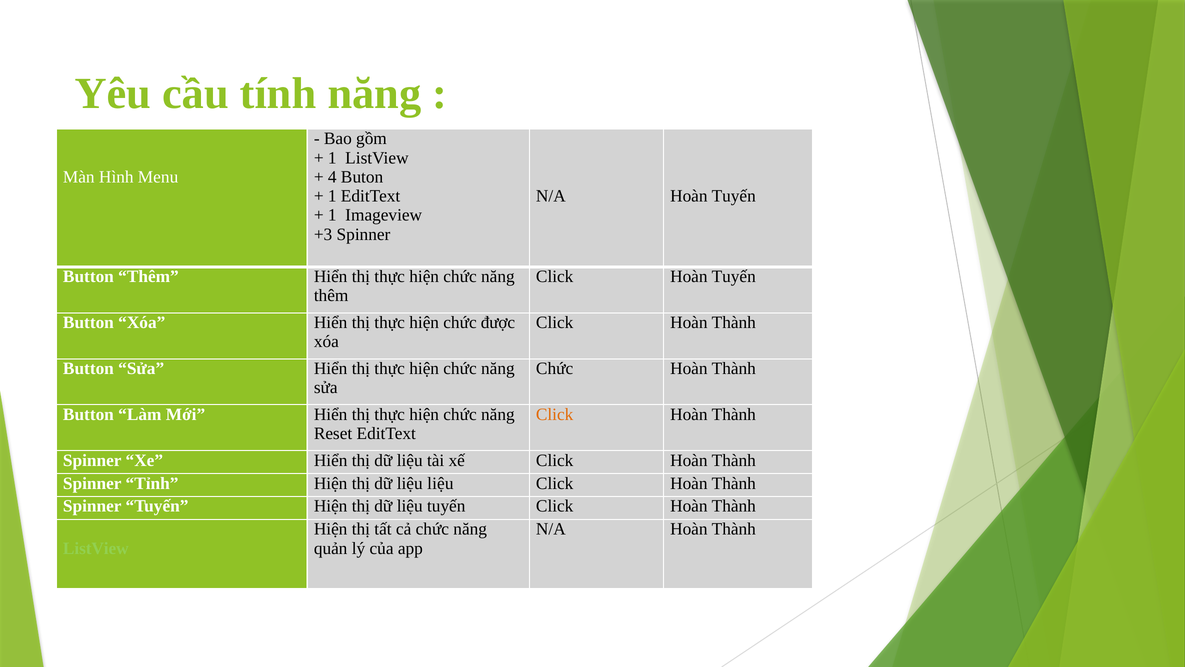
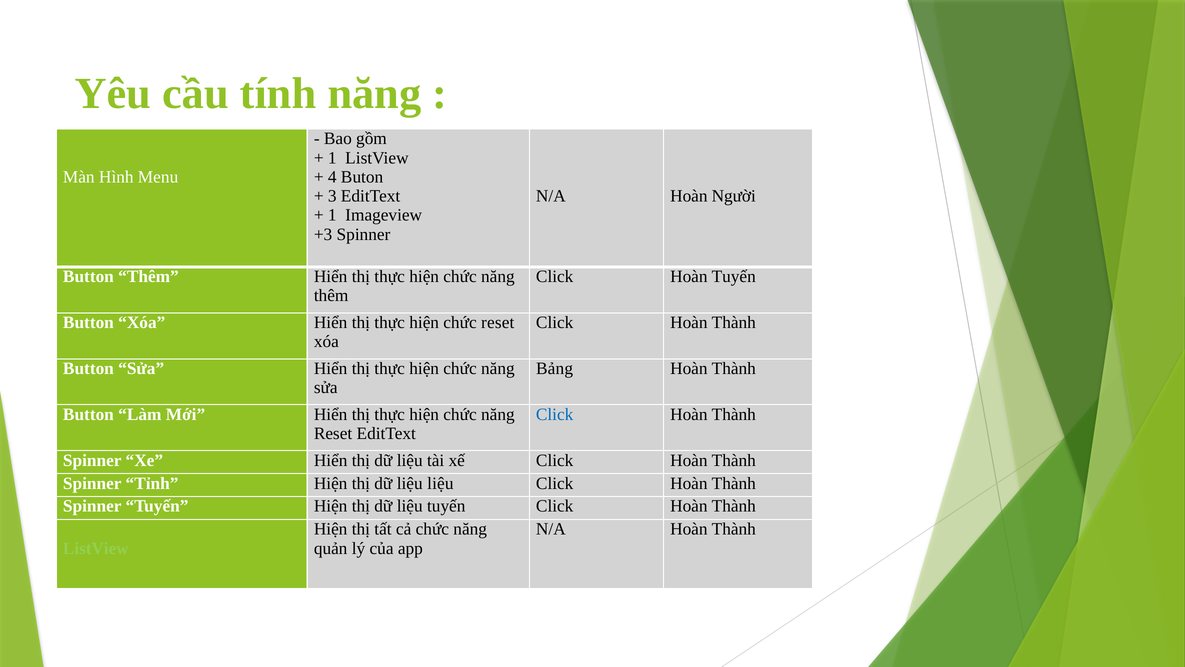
1 at (332, 196): 1 -> 3
N/A Hoàn Tuyến: Tuyến -> Người
chức được: được -> reset
Chức at (555, 368): Chức -> Bảng
Click at (555, 414) colour: orange -> blue
